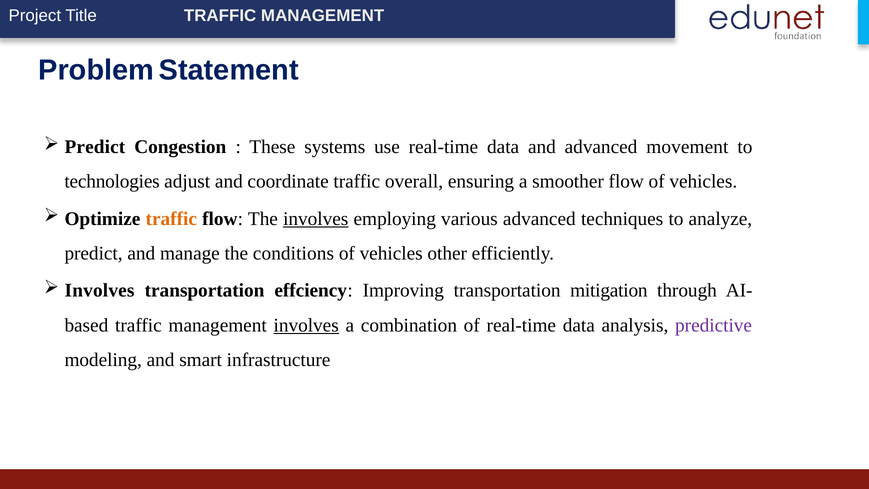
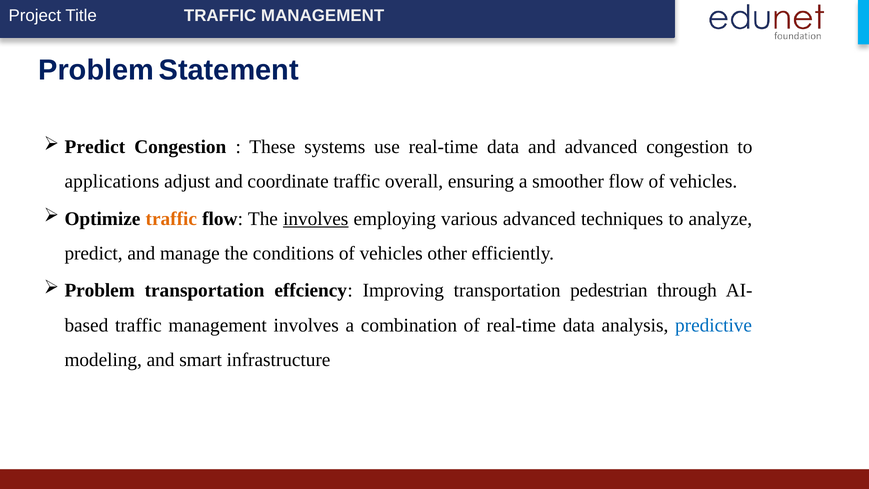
advanced movement: movement -> congestion
technologies: technologies -> applications
Involves at (100, 290): Involves -> Problem
mitigation: mitigation -> pedestrian
involves at (306, 325) underline: present -> none
predictive colour: purple -> blue
